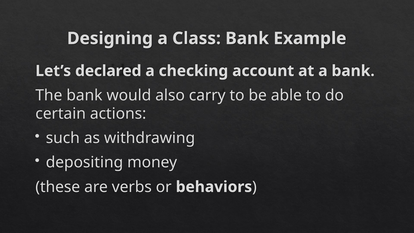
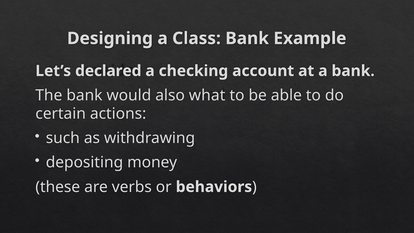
carry: carry -> what
